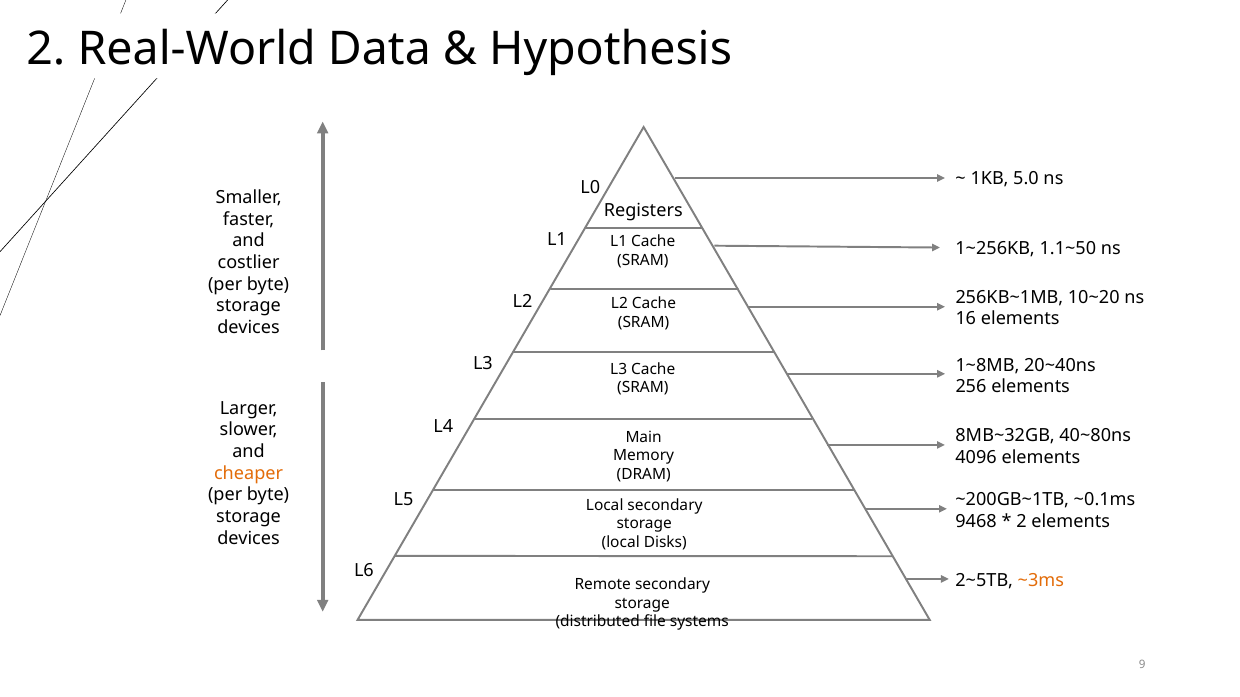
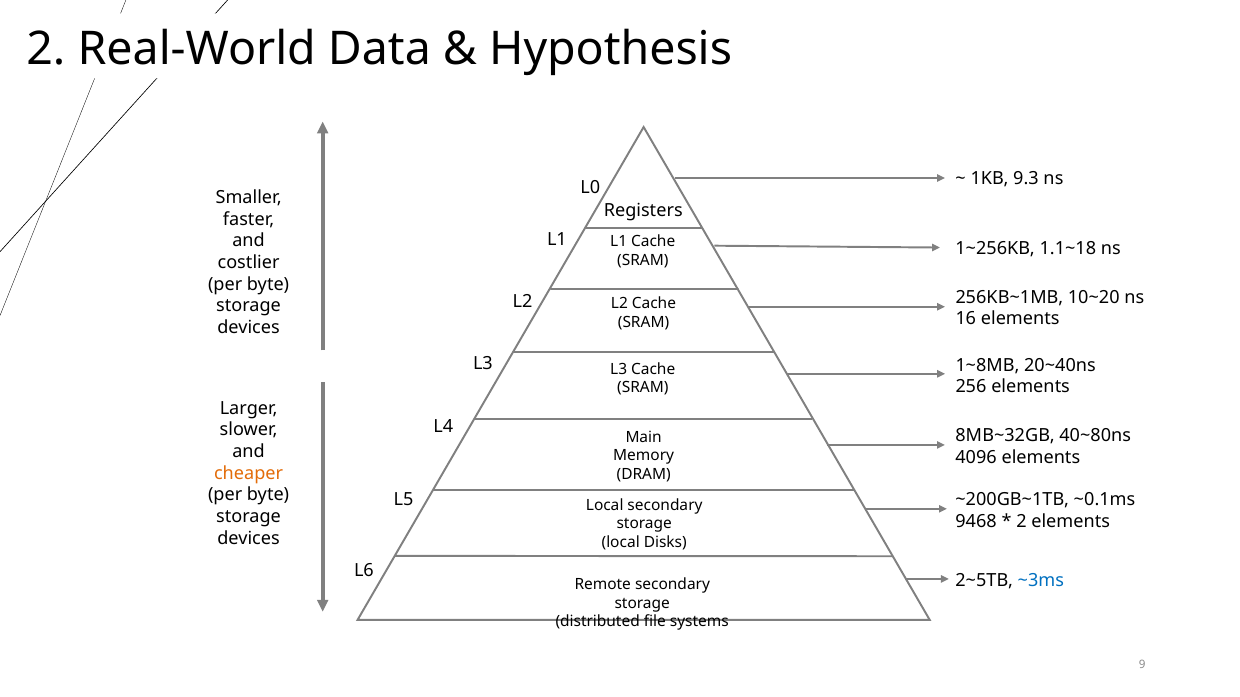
5.0: 5.0 -> 9.3
1.1~50: 1.1~50 -> 1.1~18
~3ms colour: orange -> blue
